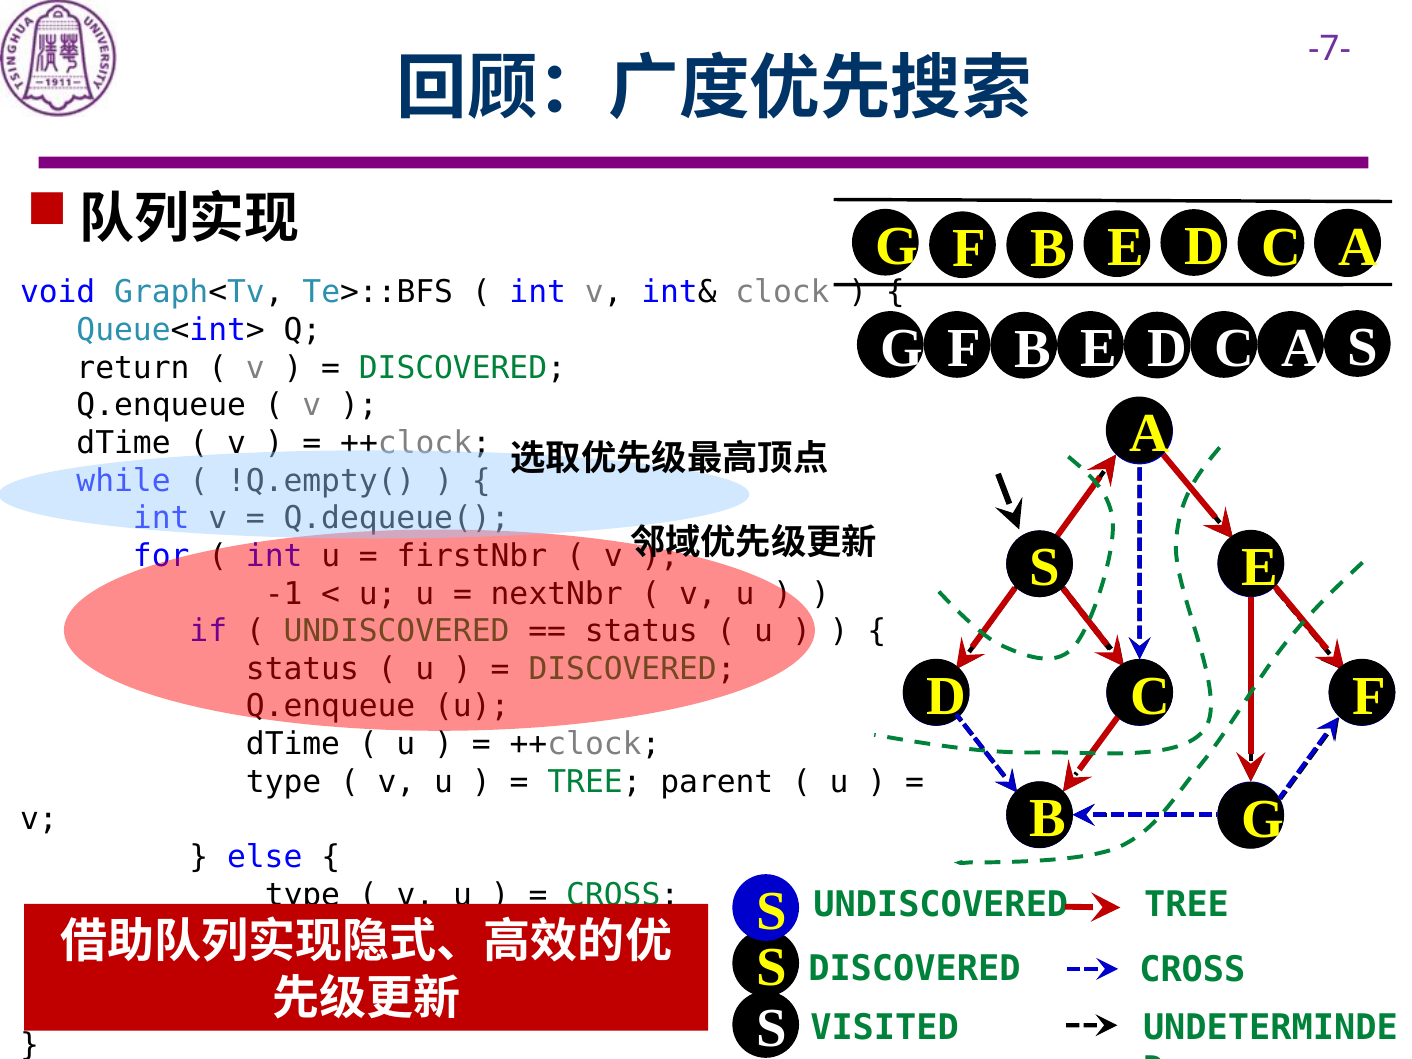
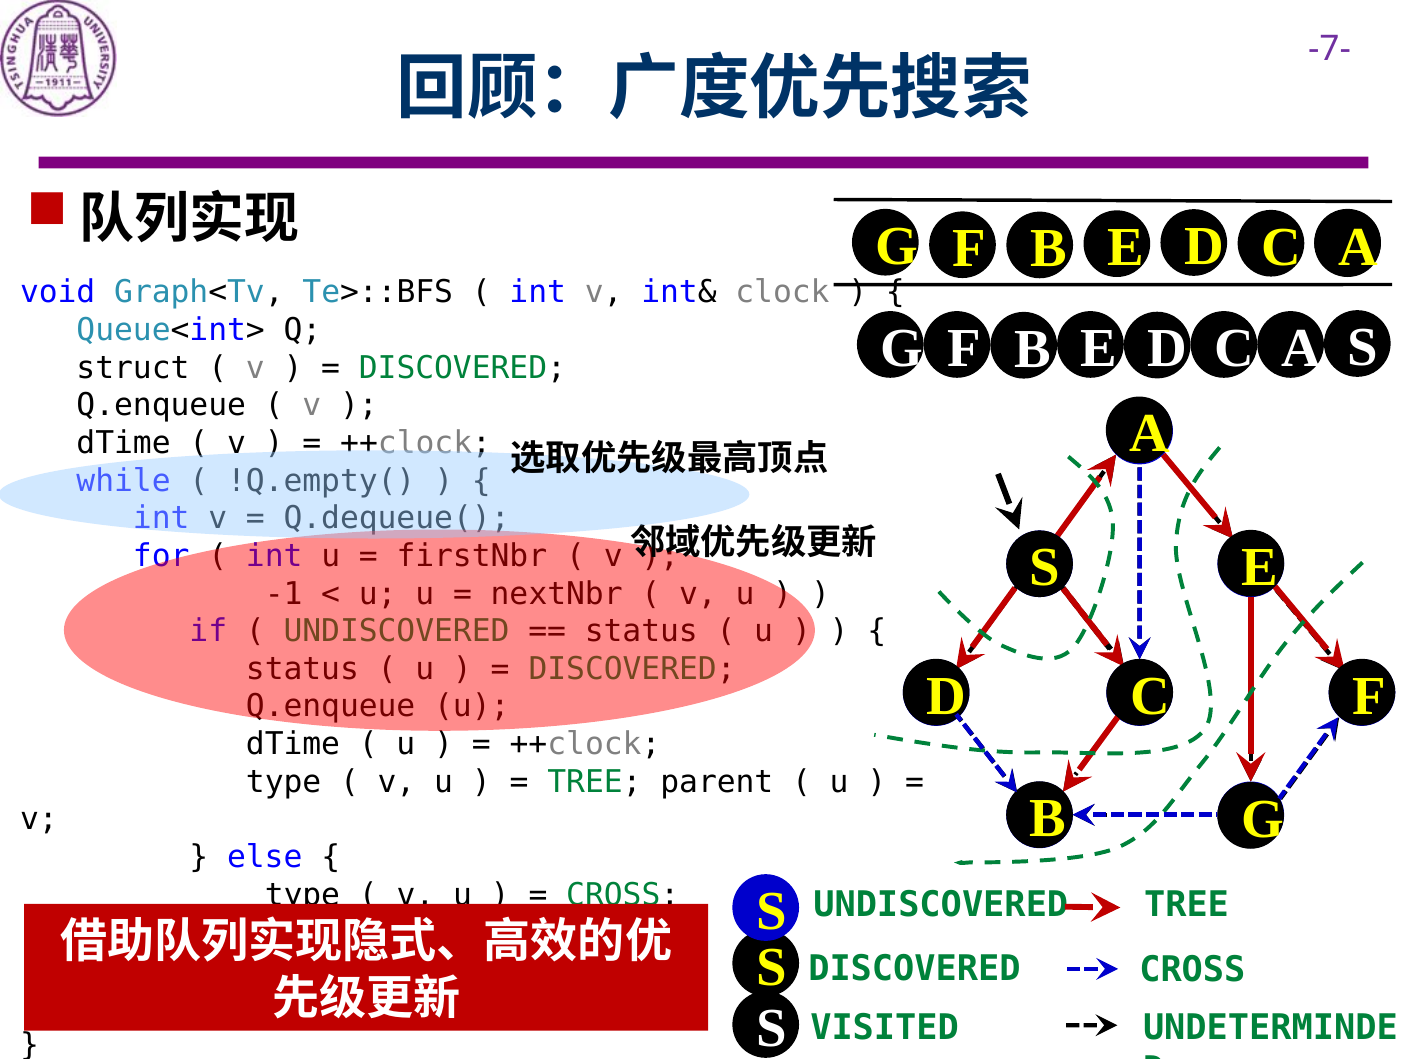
return: return -> struct
